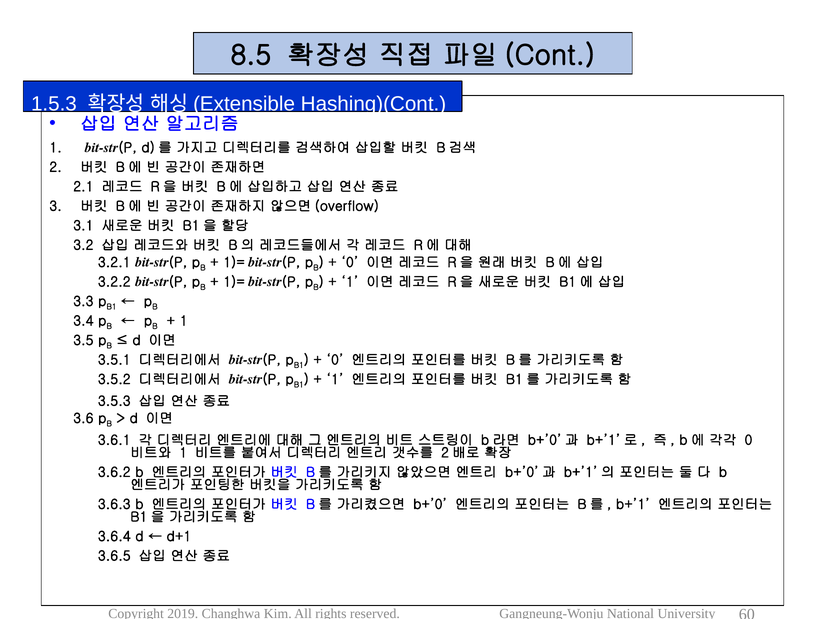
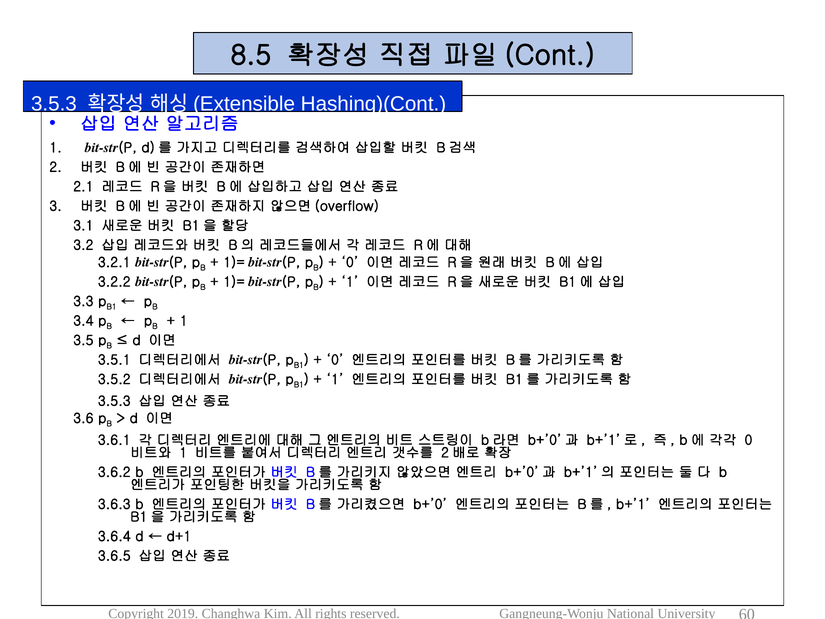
1.5.3 at (54, 104): 1.5.3 -> 3.5.3
